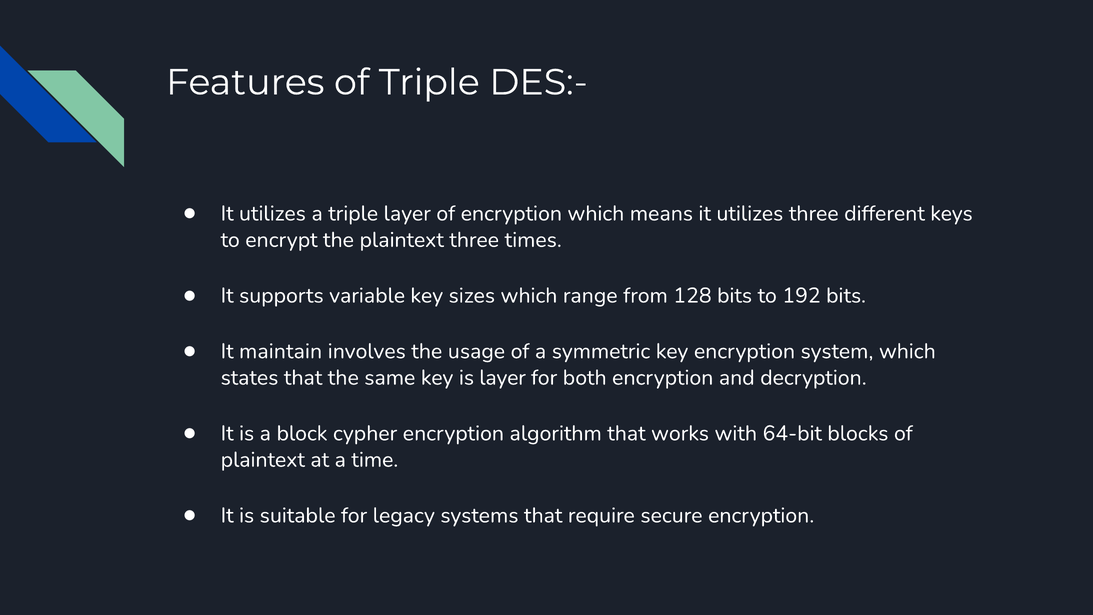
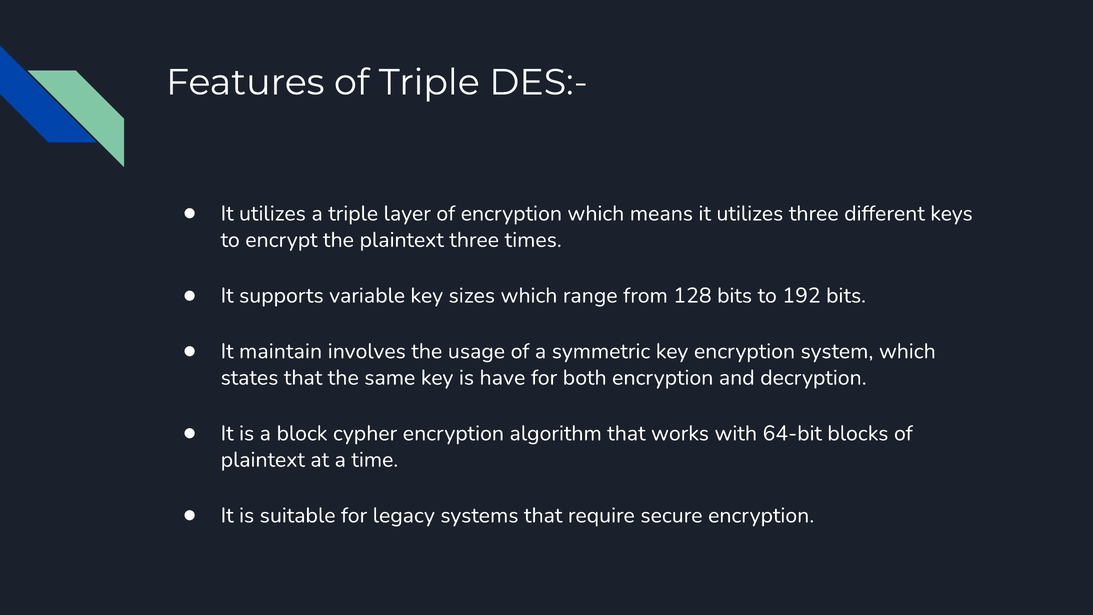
is layer: layer -> have
